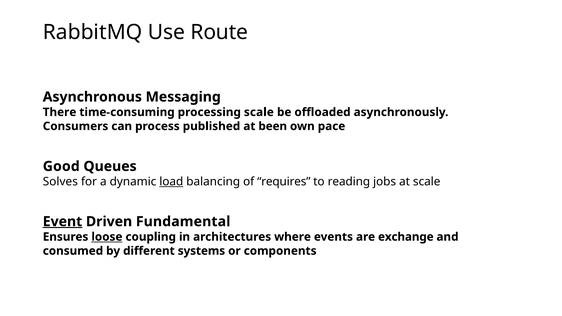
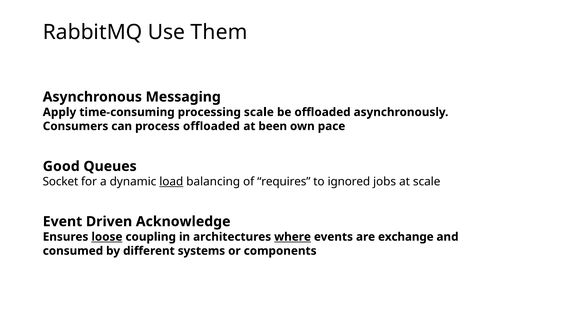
Route: Route -> Them
There: There -> Apply
process published: published -> offloaded
Solves: Solves -> Socket
reading: reading -> ignored
Event underline: present -> none
Fundamental: Fundamental -> Acknowledge
where underline: none -> present
